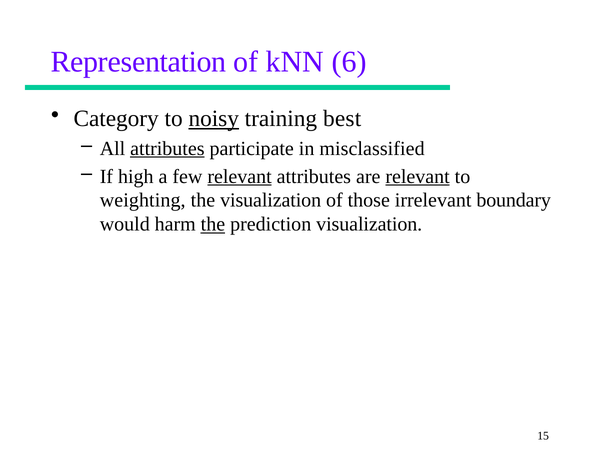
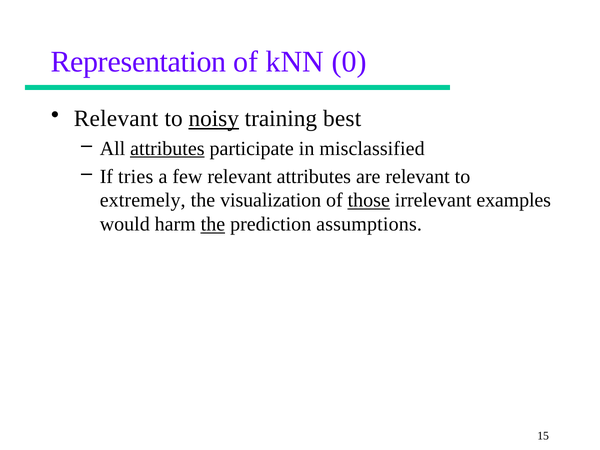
6: 6 -> 0
Category at (116, 119): Category -> Relevant
high: high -> tries
relevant at (240, 176) underline: present -> none
relevant at (418, 176) underline: present -> none
weighting: weighting -> extremely
those underline: none -> present
boundary: boundary -> examples
prediction visualization: visualization -> assumptions
